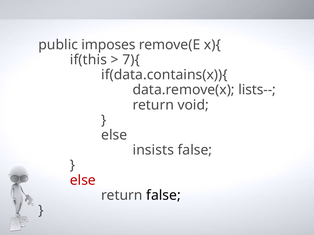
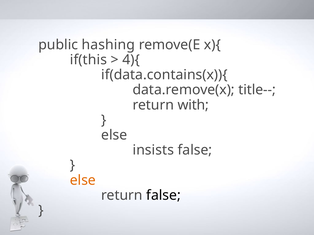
imposes: imposes -> hashing
7){: 7){ -> 4){
lists--: lists-- -> title--
void: void -> with
else at (83, 181) colour: red -> orange
